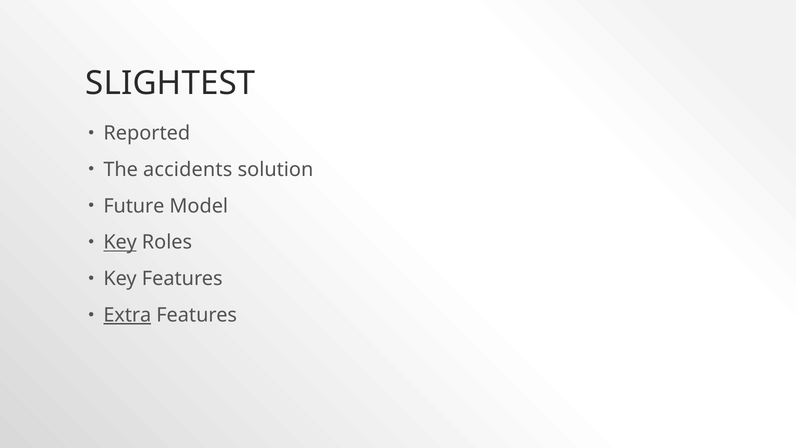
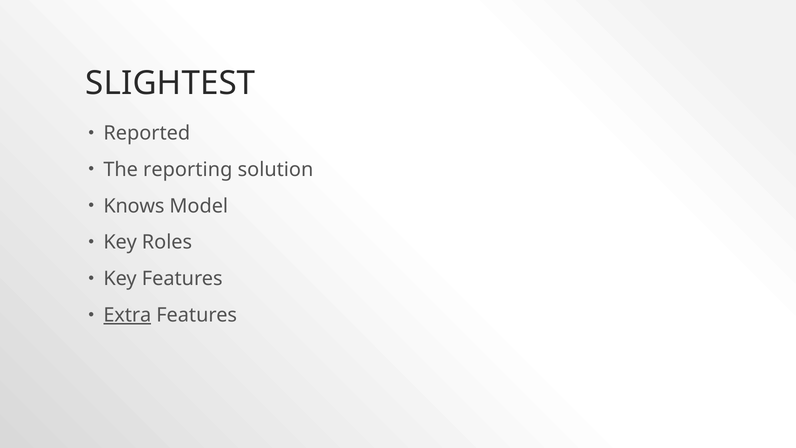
accidents: accidents -> reporting
Future: Future -> Knows
Key at (120, 242) underline: present -> none
